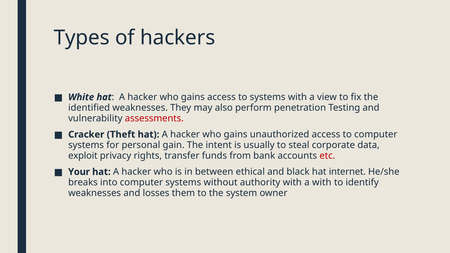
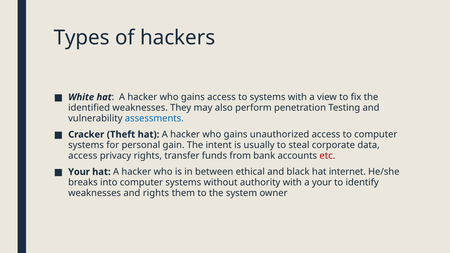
assessments colour: red -> blue
exploit at (83, 156): exploit -> access
a with: with -> your
and losses: losses -> rights
